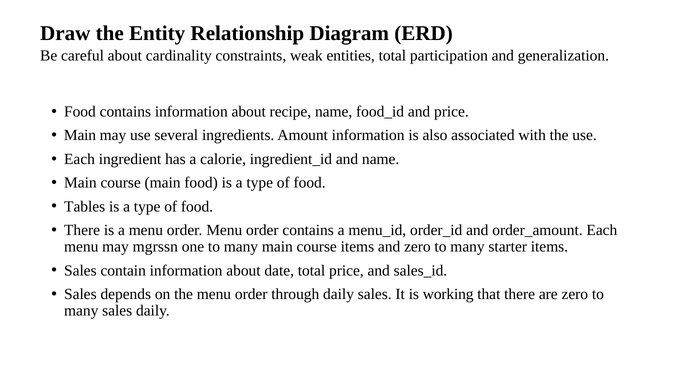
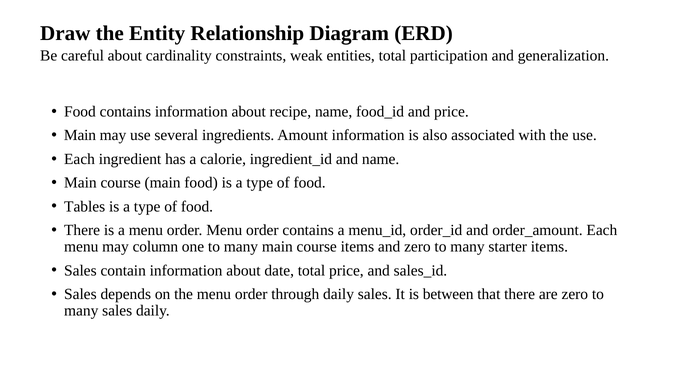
mgrssn: mgrssn -> column
working: working -> between
